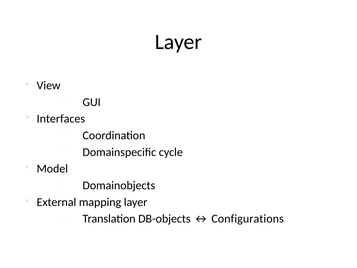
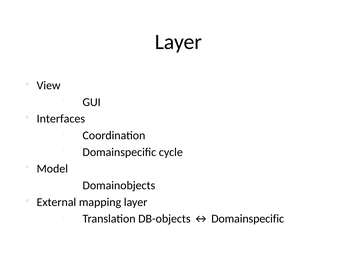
Configurations at (248, 219): Configurations -> Domainspecific
